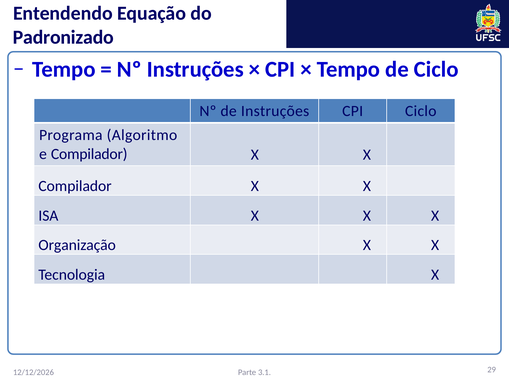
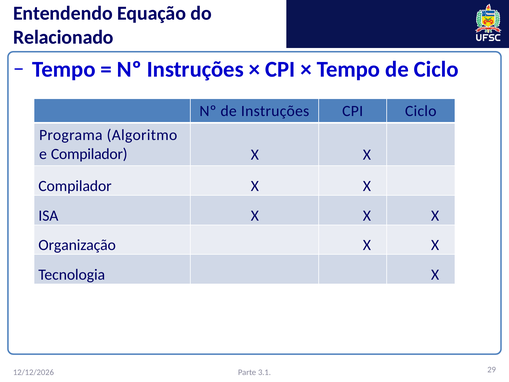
Padronizado: Padronizado -> Relacionado
